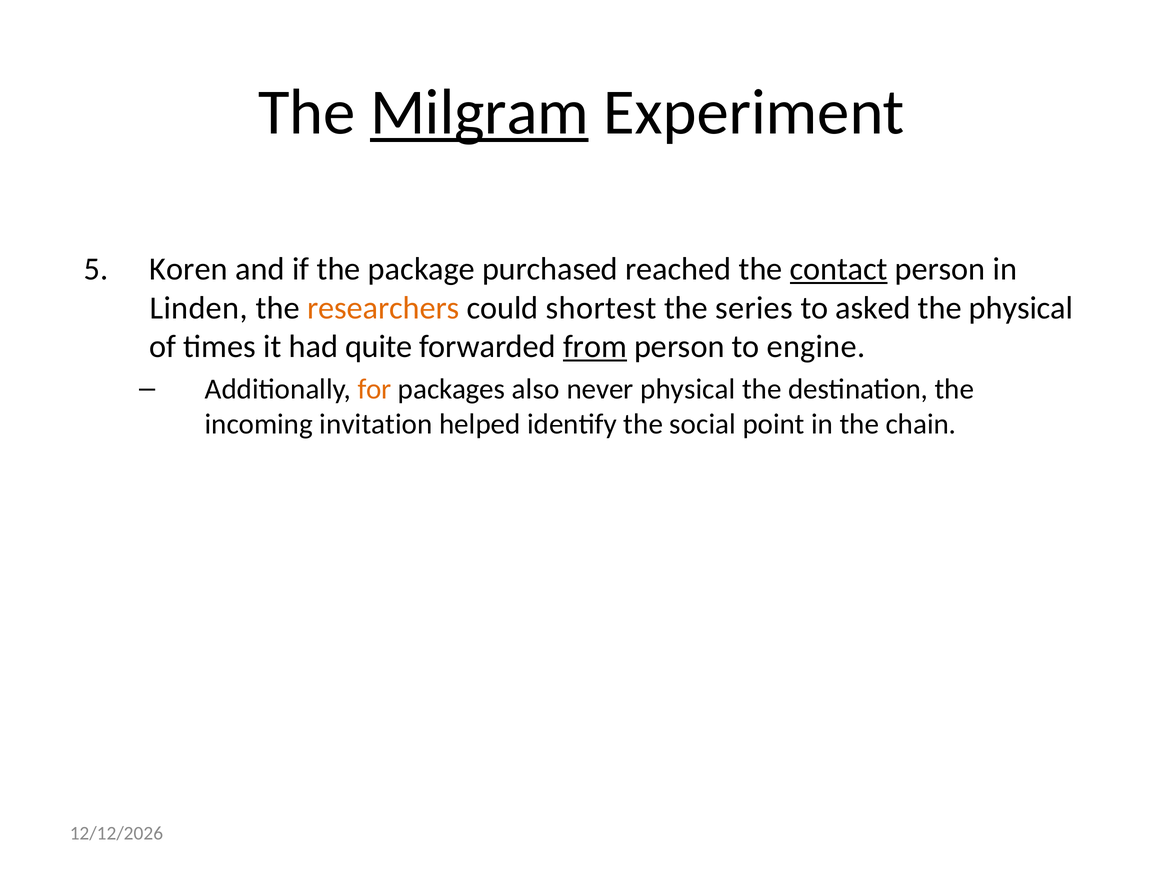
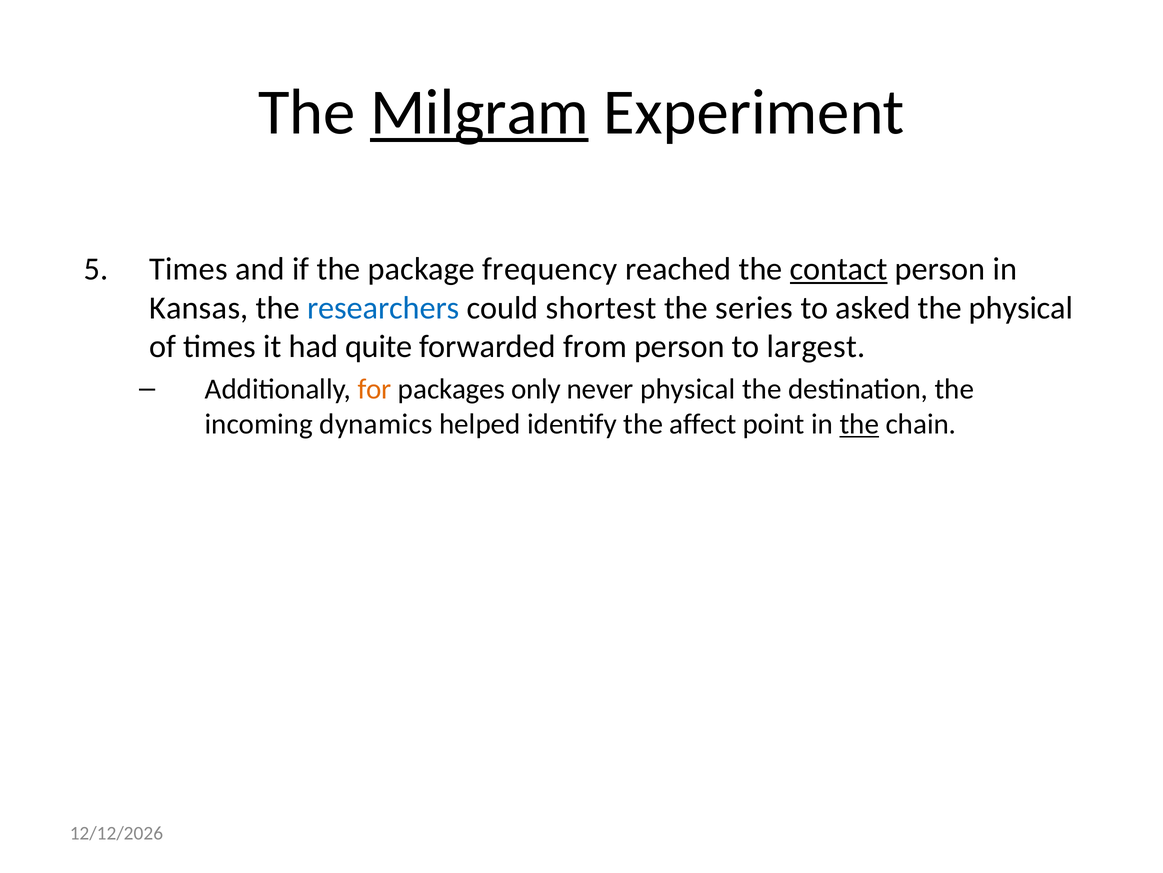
Koren at (188, 269): Koren -> Times
purchased: purchased -> frequency
Linden: Linden -> Kansas
researchers colour: orange -> blue
from underline: present -> none
engine: engine -> largest
also: also -> only
invitation: invitation -> dynamics
social: social -> affect
the at (859, 424) underline: none -> present
